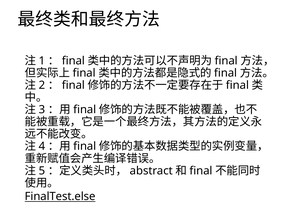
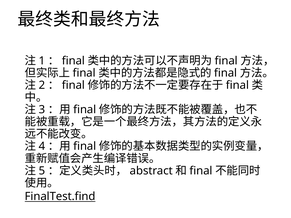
FinalTest.else: FinalTest.else -> FinalTest.find
